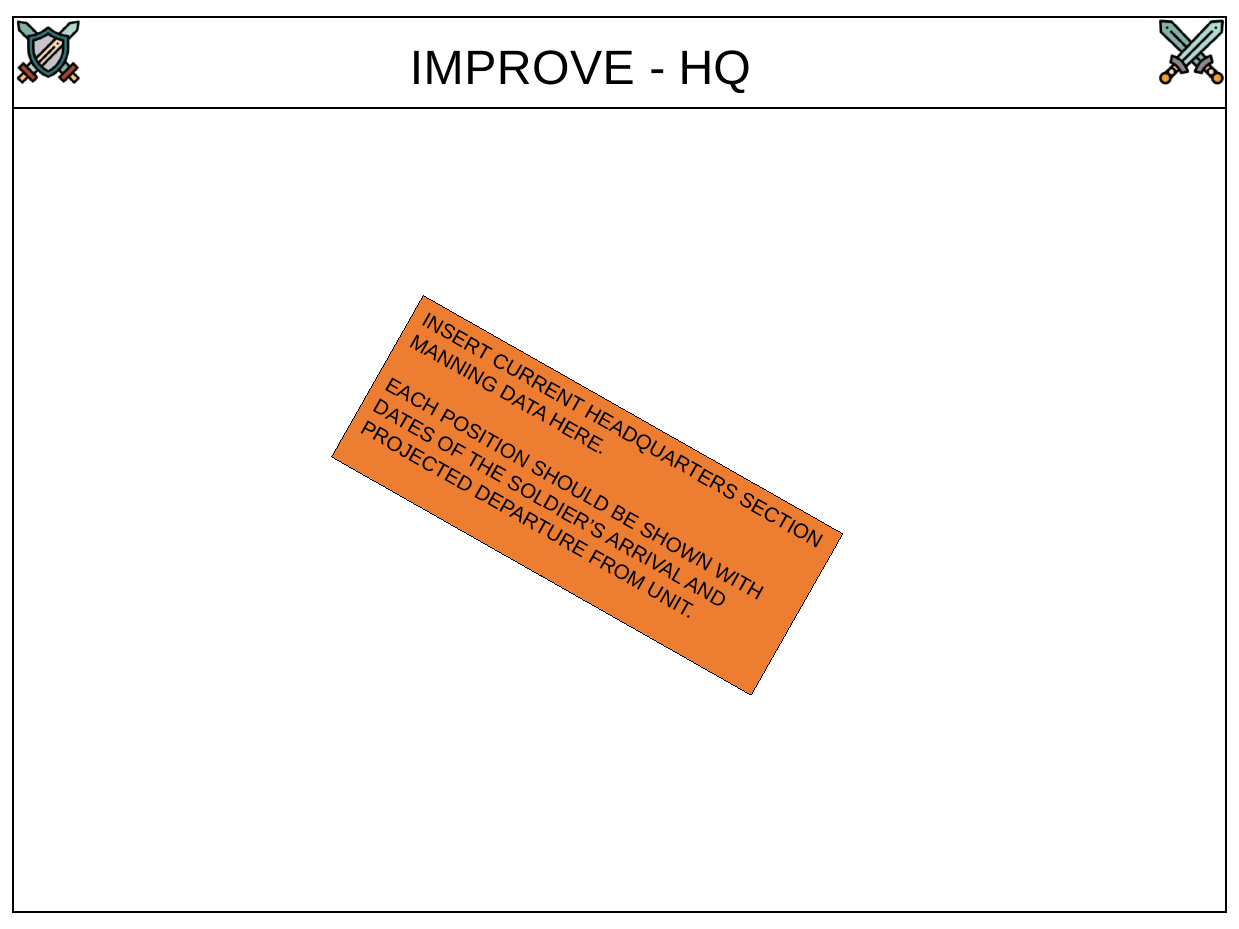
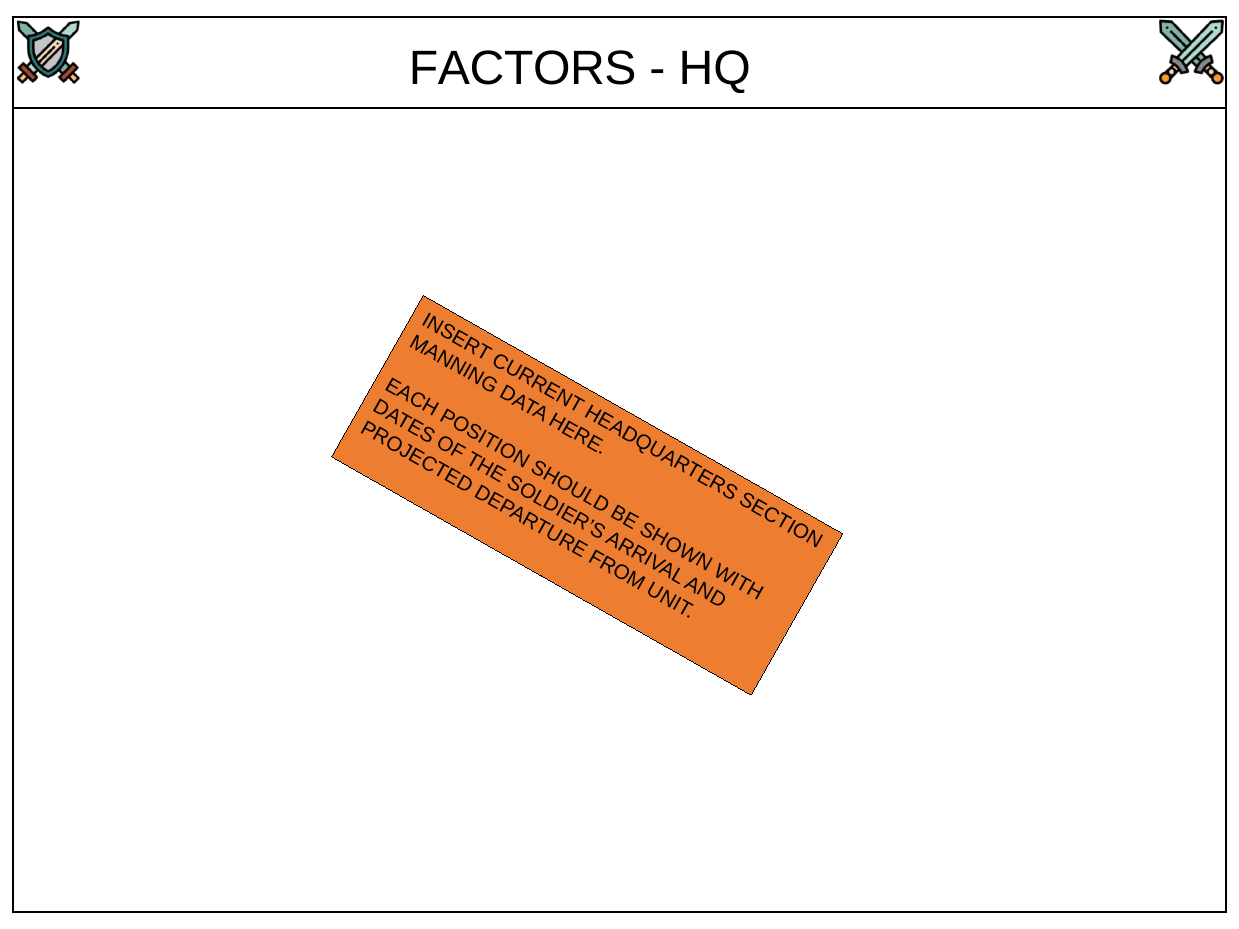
IMPROVE: IMPROVE -> FACTORS
